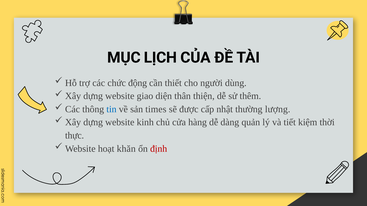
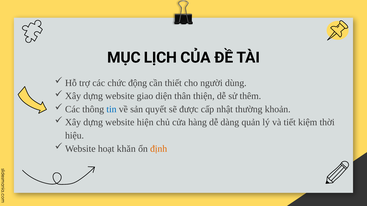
times: times -> quyết
lượng: lượng -> khoản
kinh: kinh -> hiện
thực: thực -> hiệu
định colour: red -> orange
